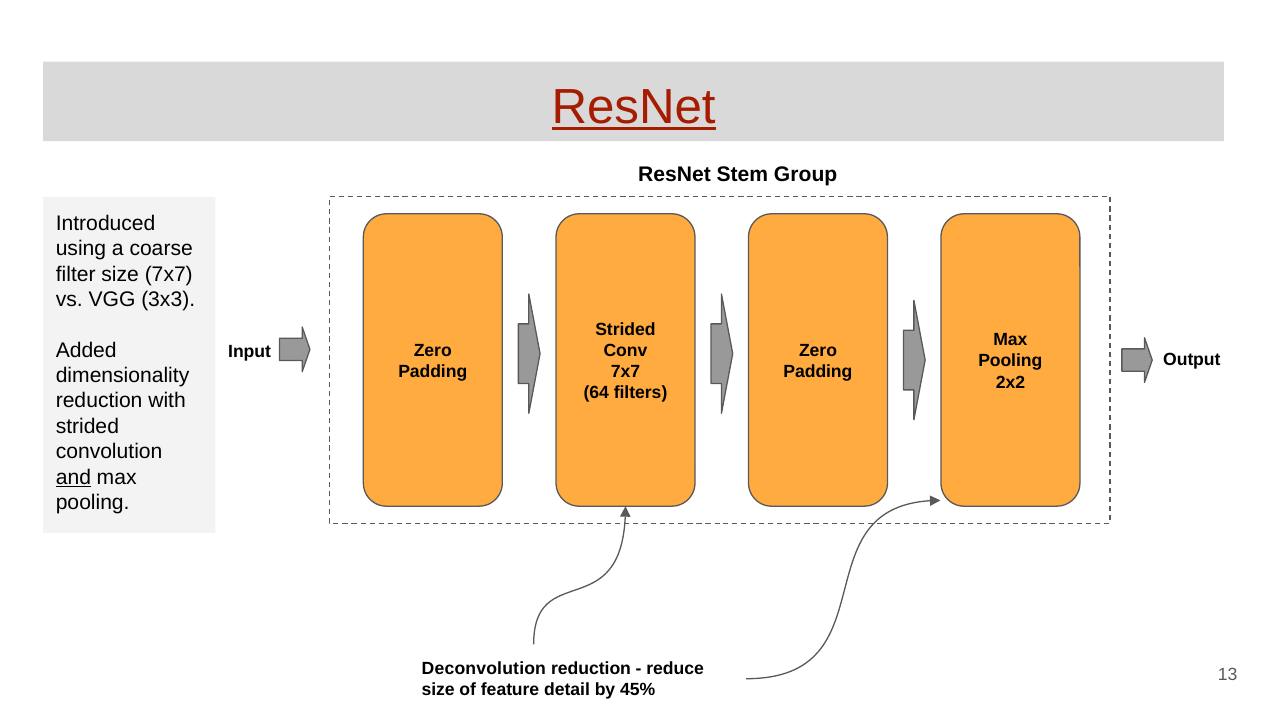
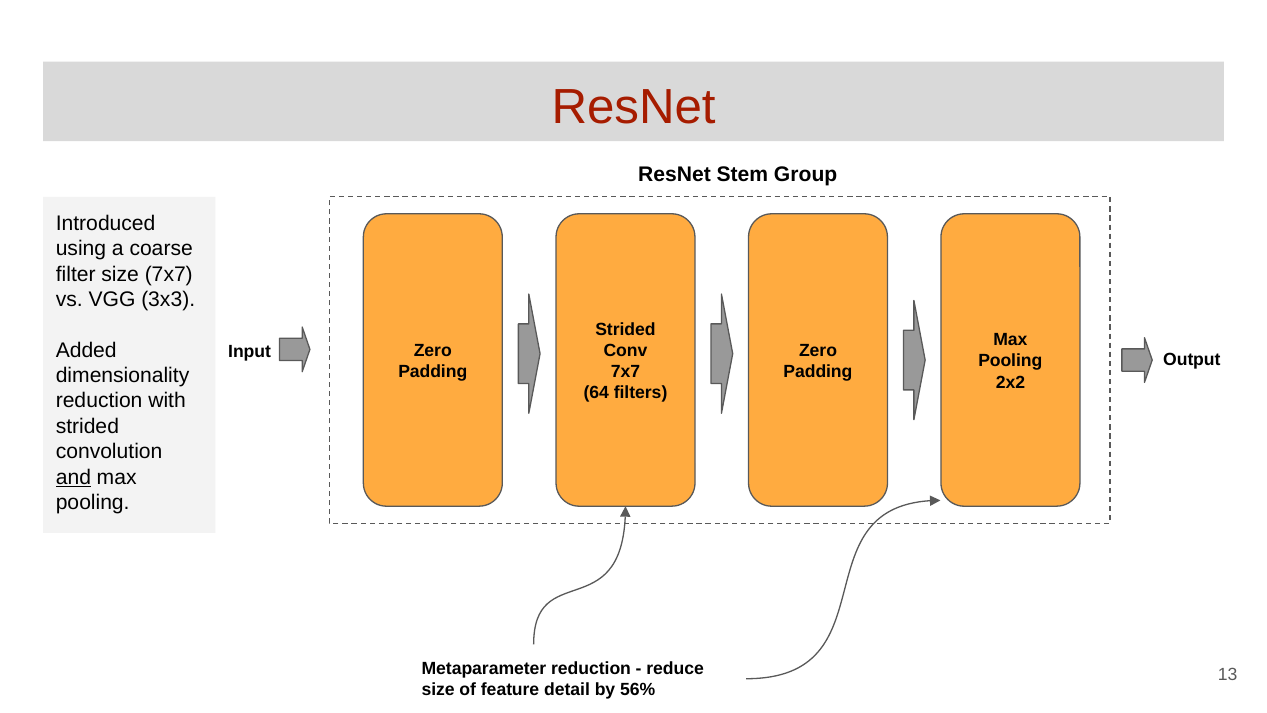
ResNet at (634, 107) underline: present -> none
Deconvolution: Deconvolution -> Metaparameter
45%: 45% -> 56%
